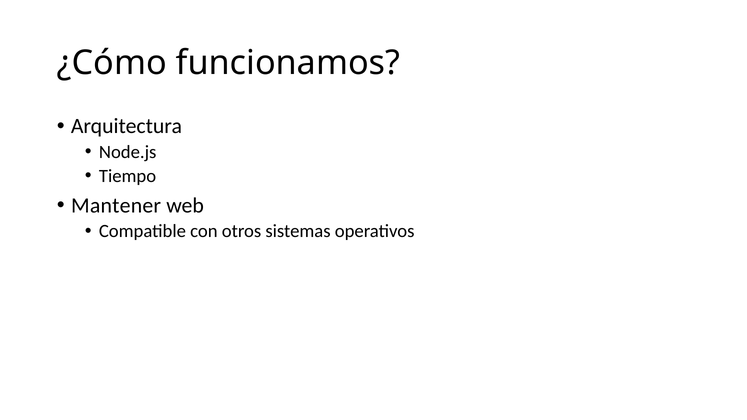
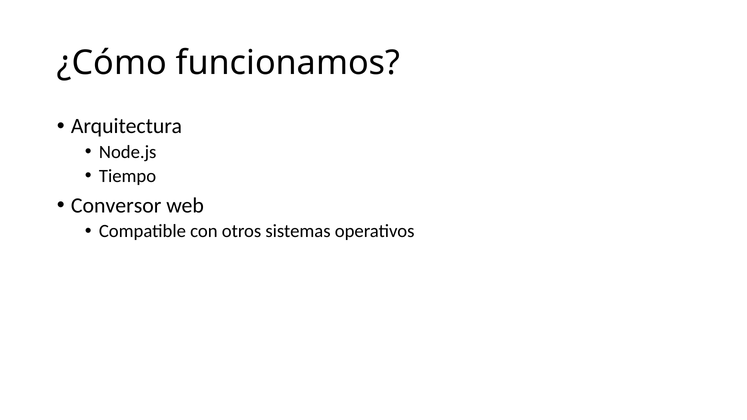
Mantener: Mantener -> Conversor
